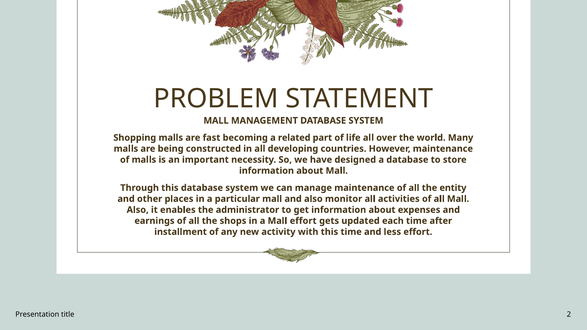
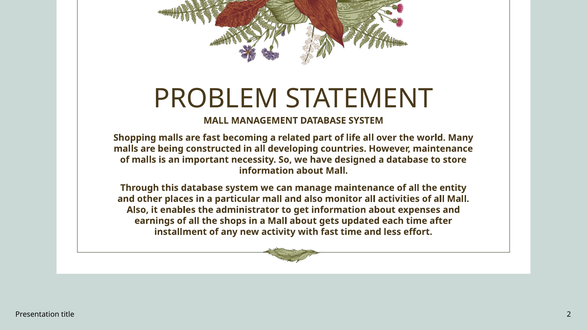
Mall effort: effort -> about
with this: this -> fast
